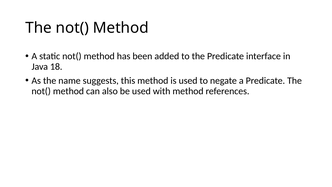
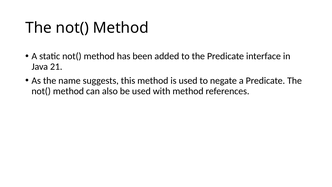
18: 18 -> 21
